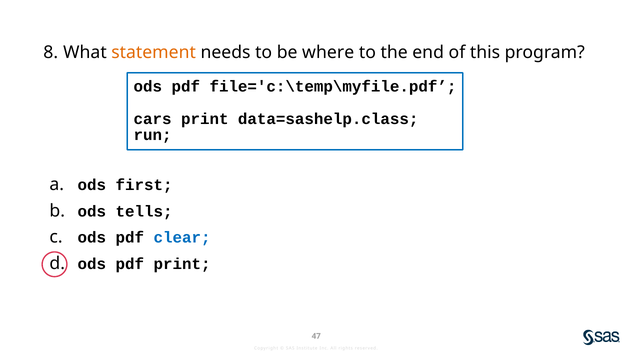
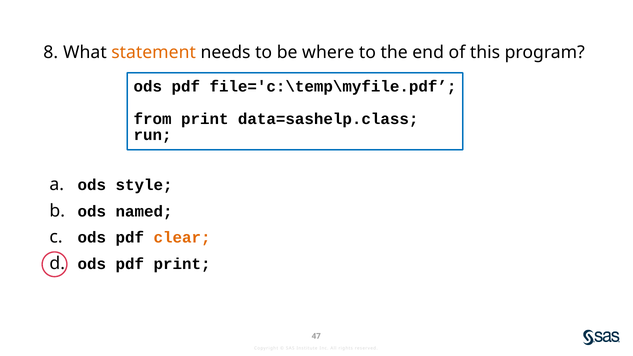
cars: cars -> from
first: first -> style
tells: tells -> named
clear colour: blue -> orange
